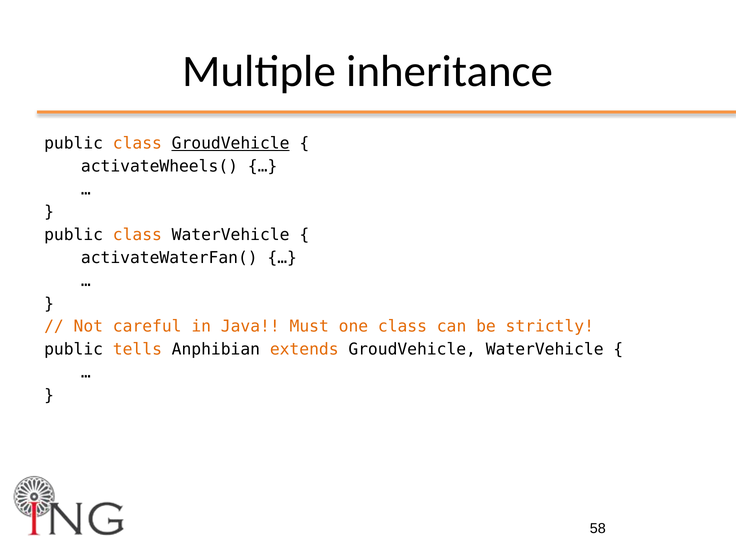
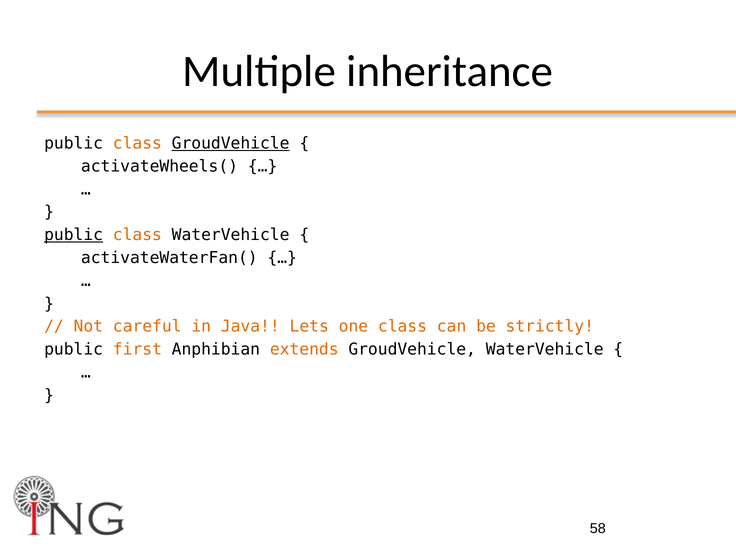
public at (74, 235) underline: none -> present
Must: Must -> Lets
tells: tells -> first
